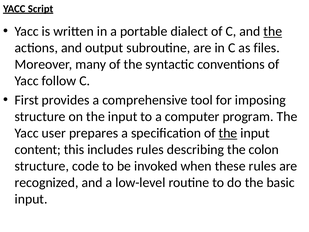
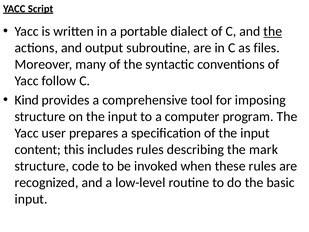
First: First -> Kind
the at (228, 133) underline: present -> none
colon: colon -> mark
